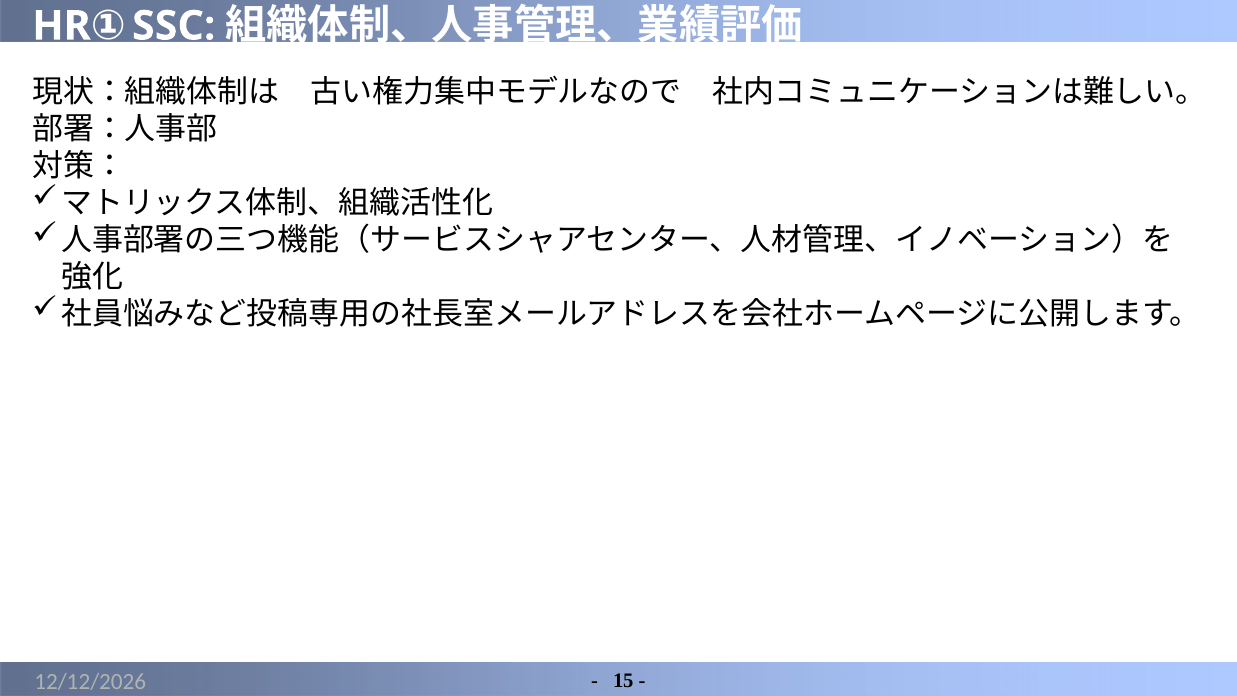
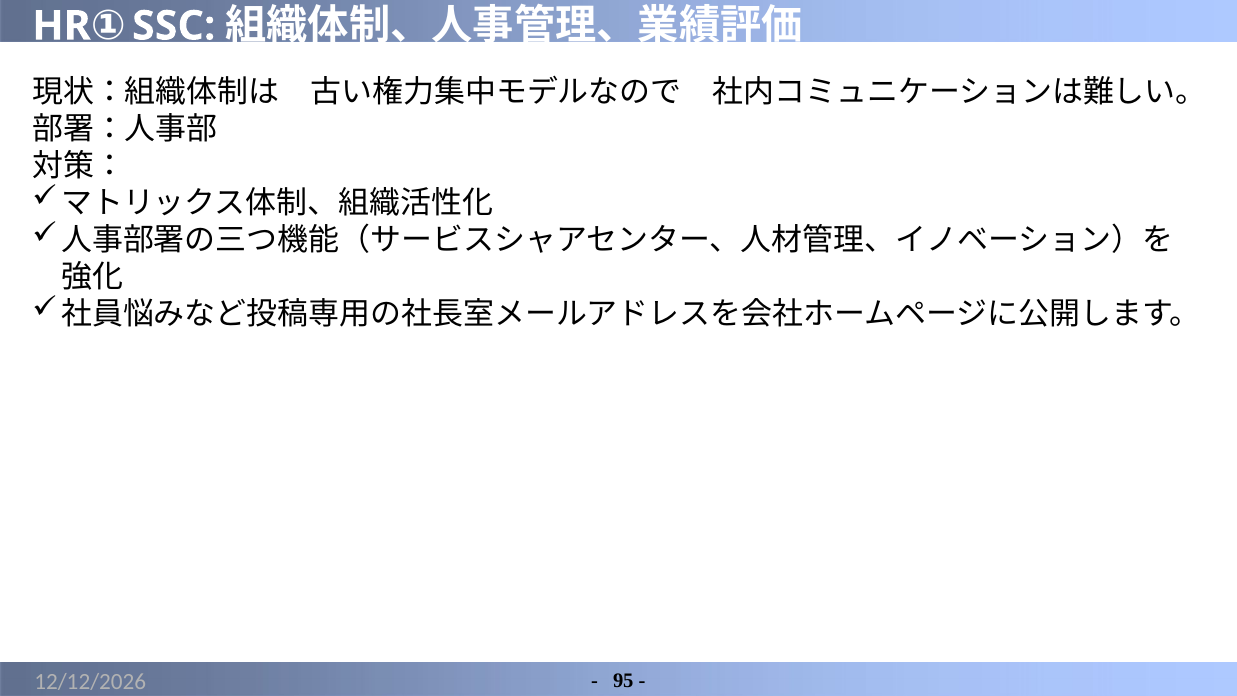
15: 15 -> 95
